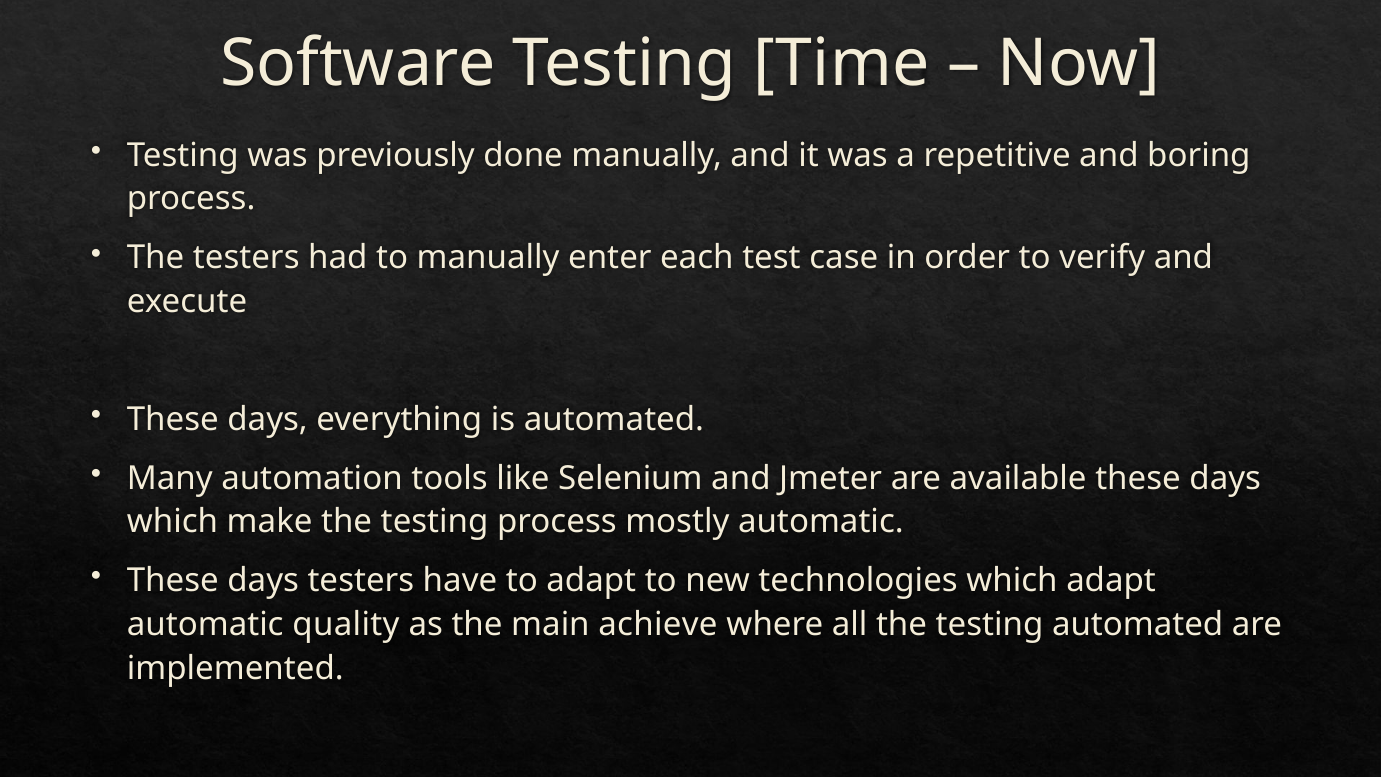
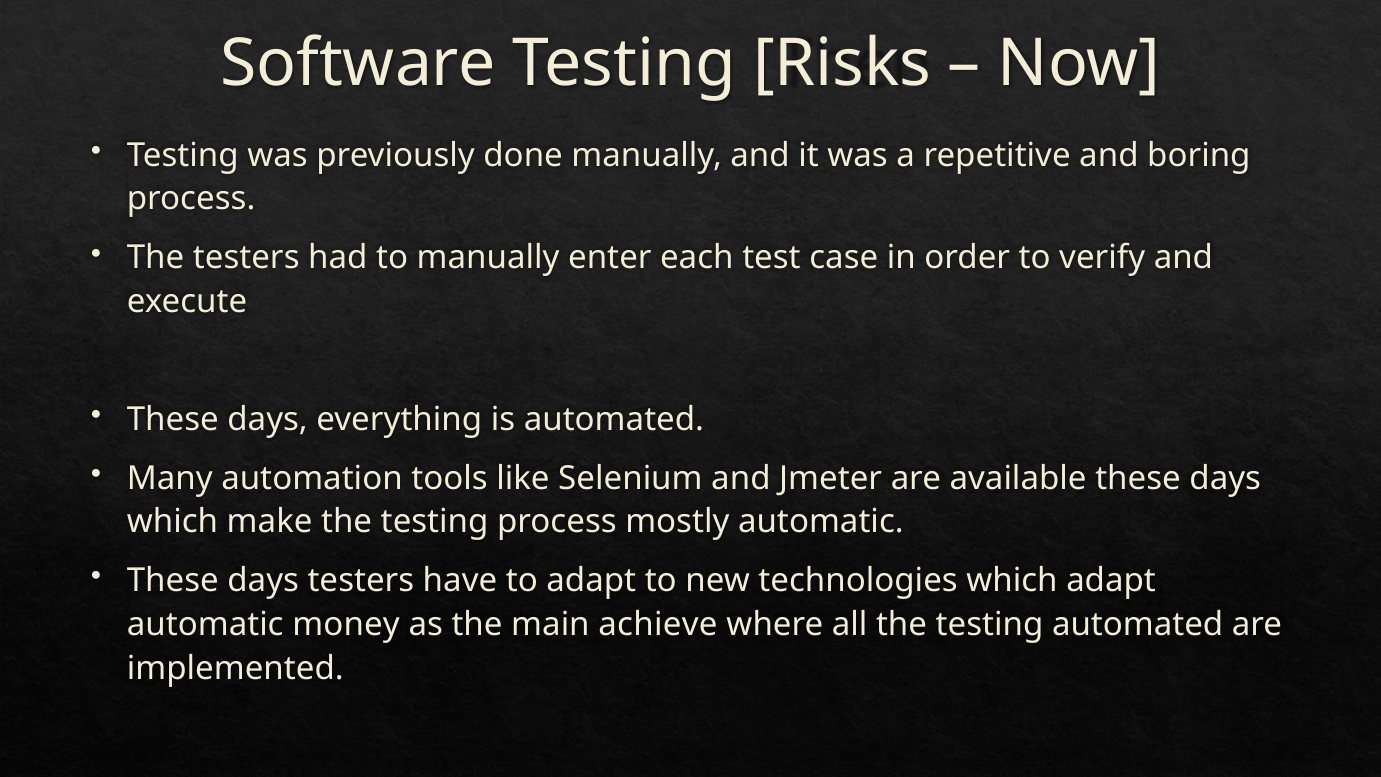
Time: Time -> Risks
quality: quality -> money
